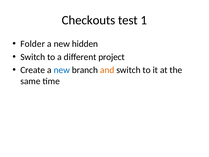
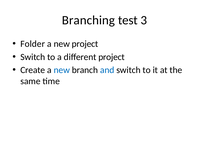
Checkouts: Checkouts -> Branching
1: 1 -> 3
new hidden: hidden -> project
and colour: orange -> blue
